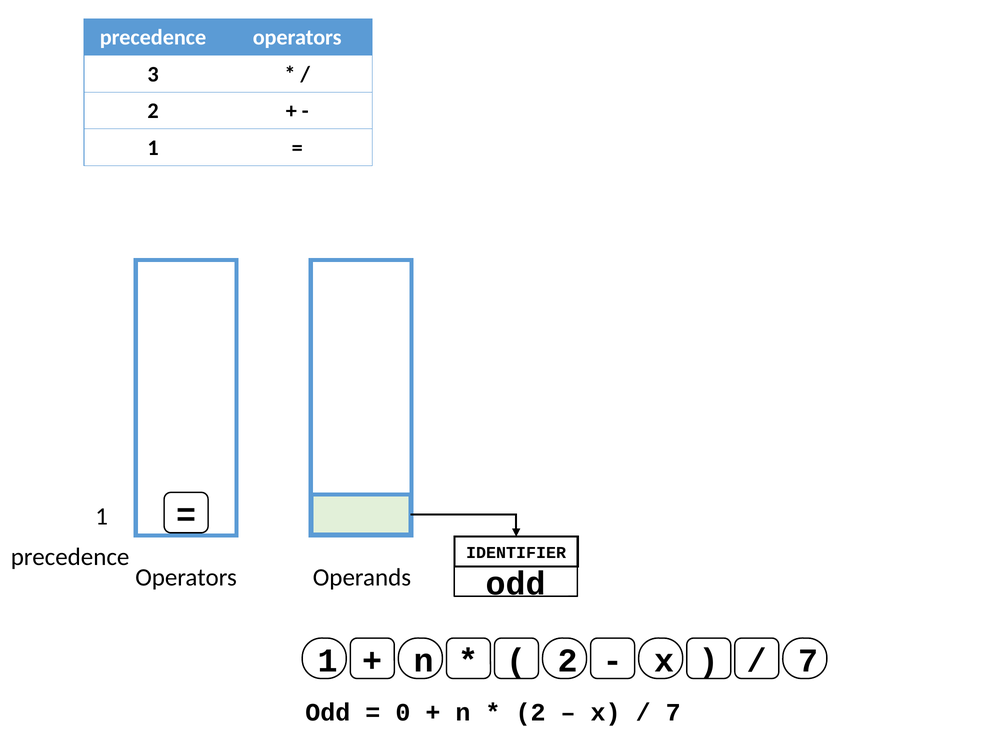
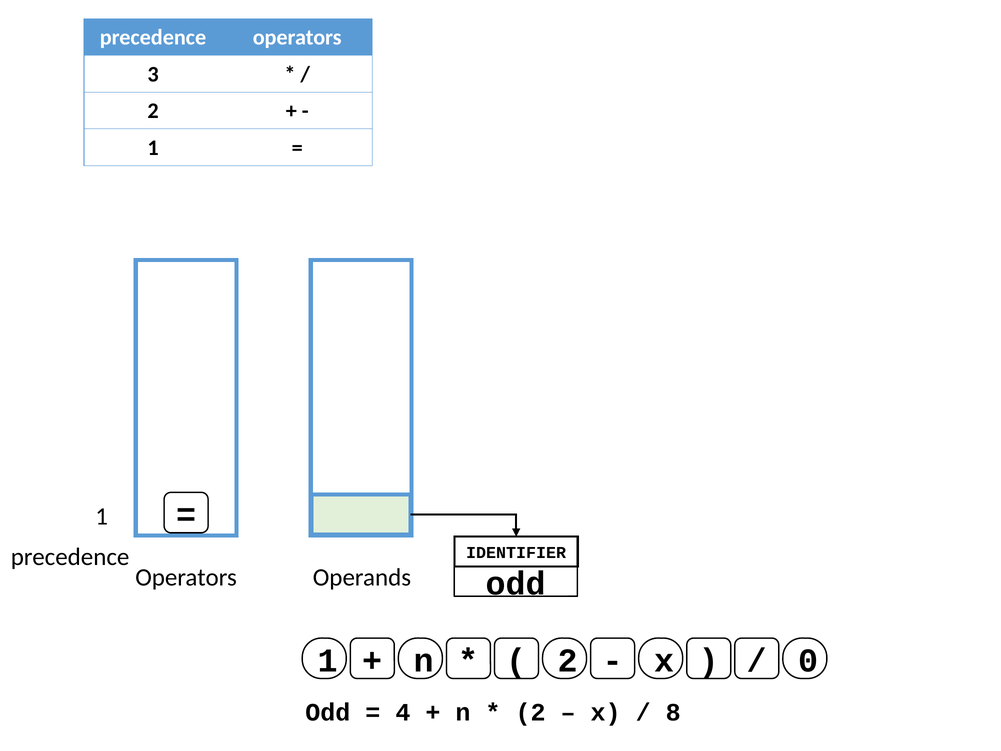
7 at (808, 660): 7 -> 0
0: 0 -> 4
7 at (673, 712): 7 -> 8
